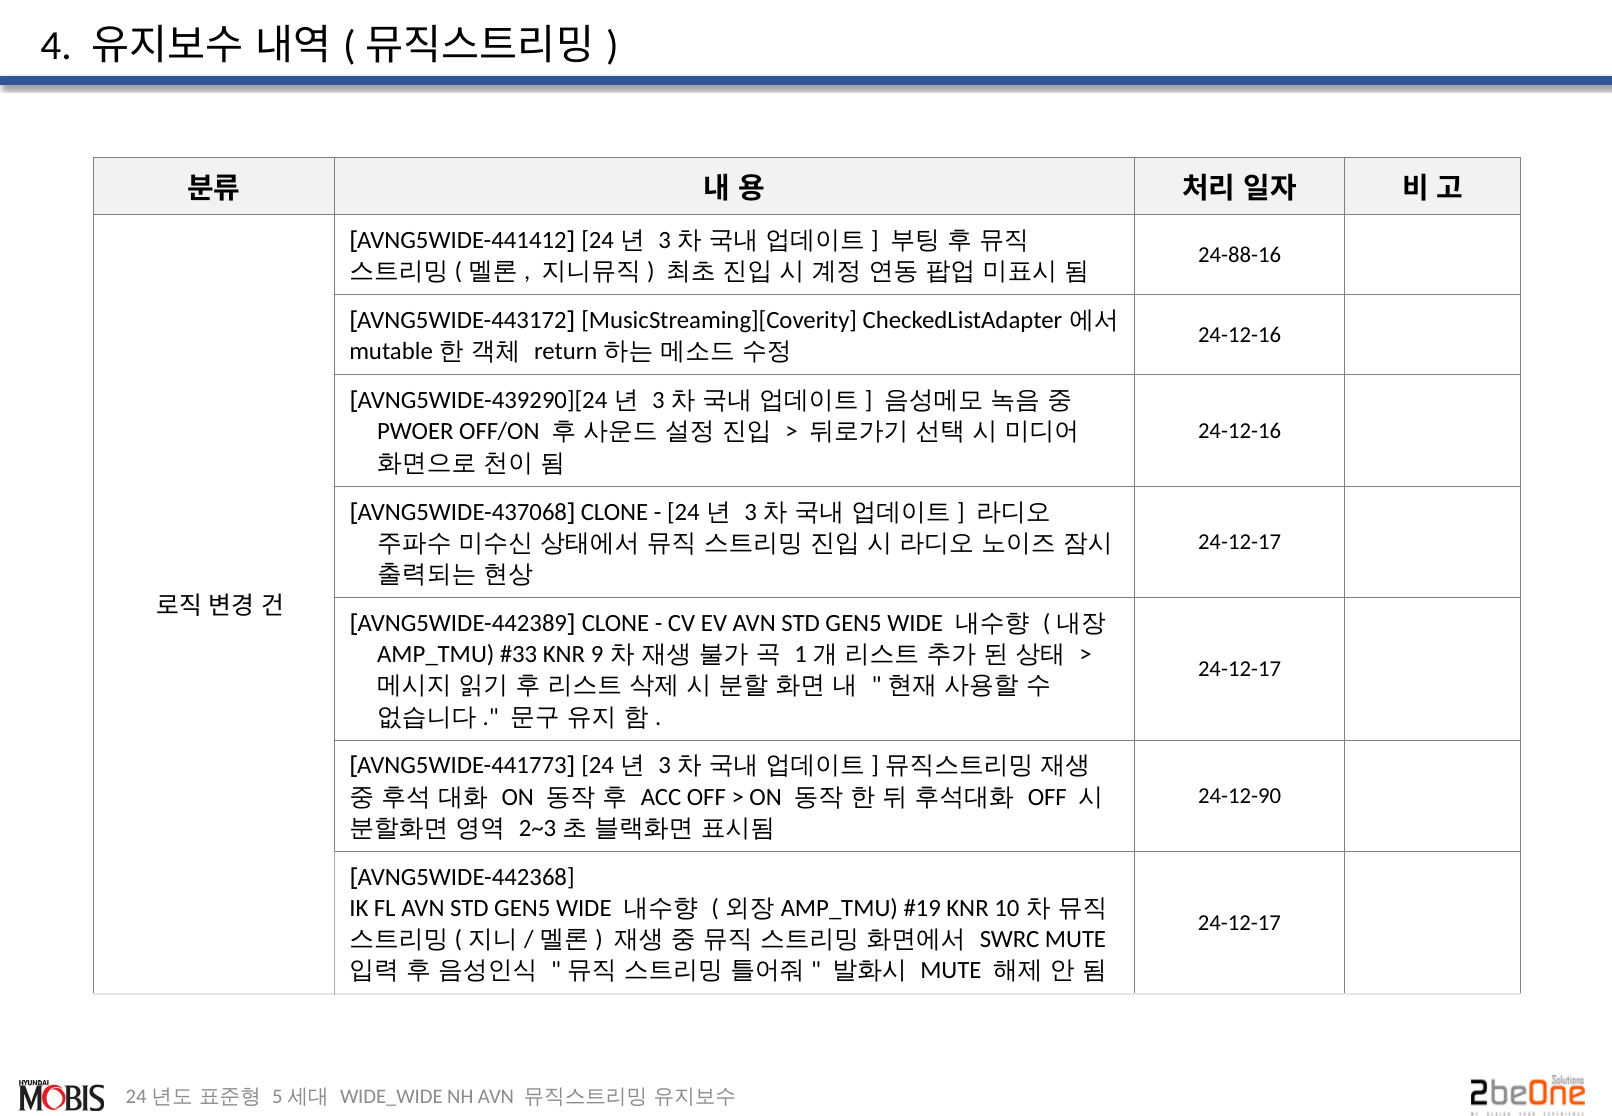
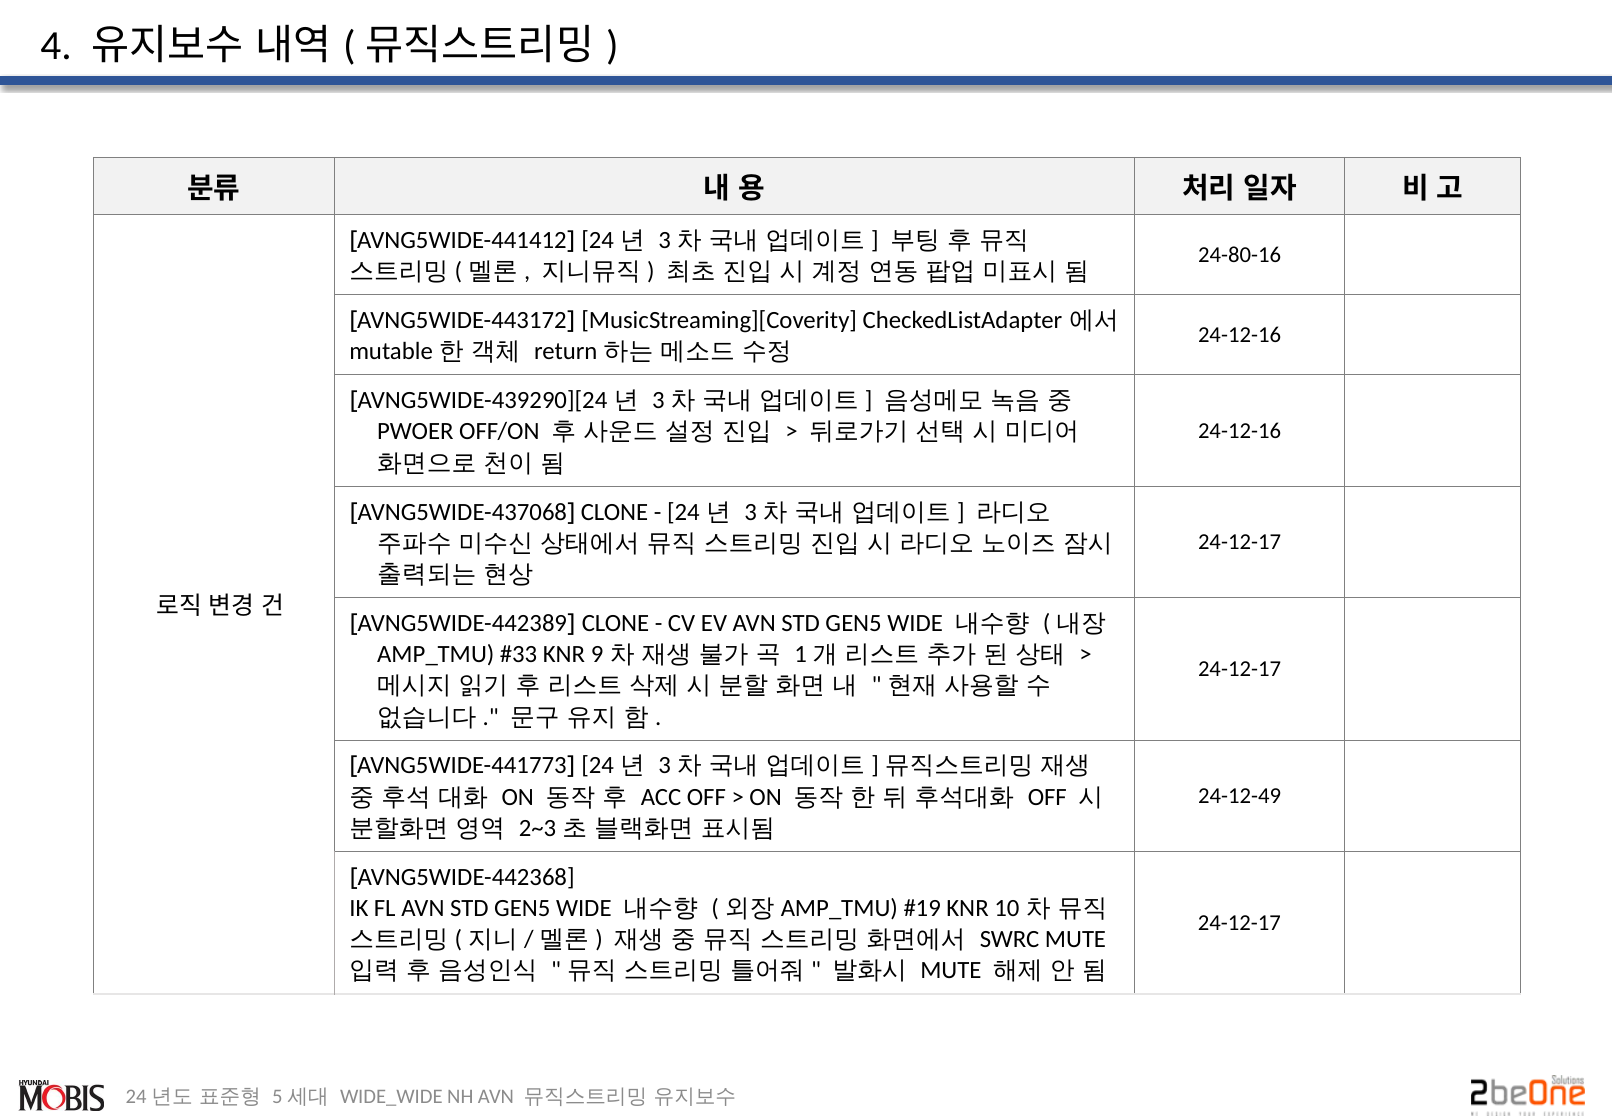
24-88-16: 24-88-16 -> 24-80-16
24-12-90: 24-12-90 -> 24-12-49
